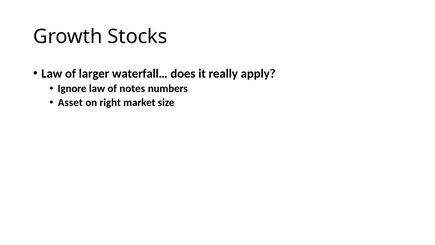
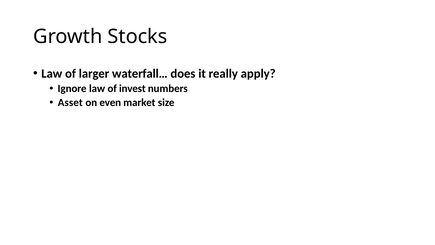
notes: notes -> invest
right: right -> even
